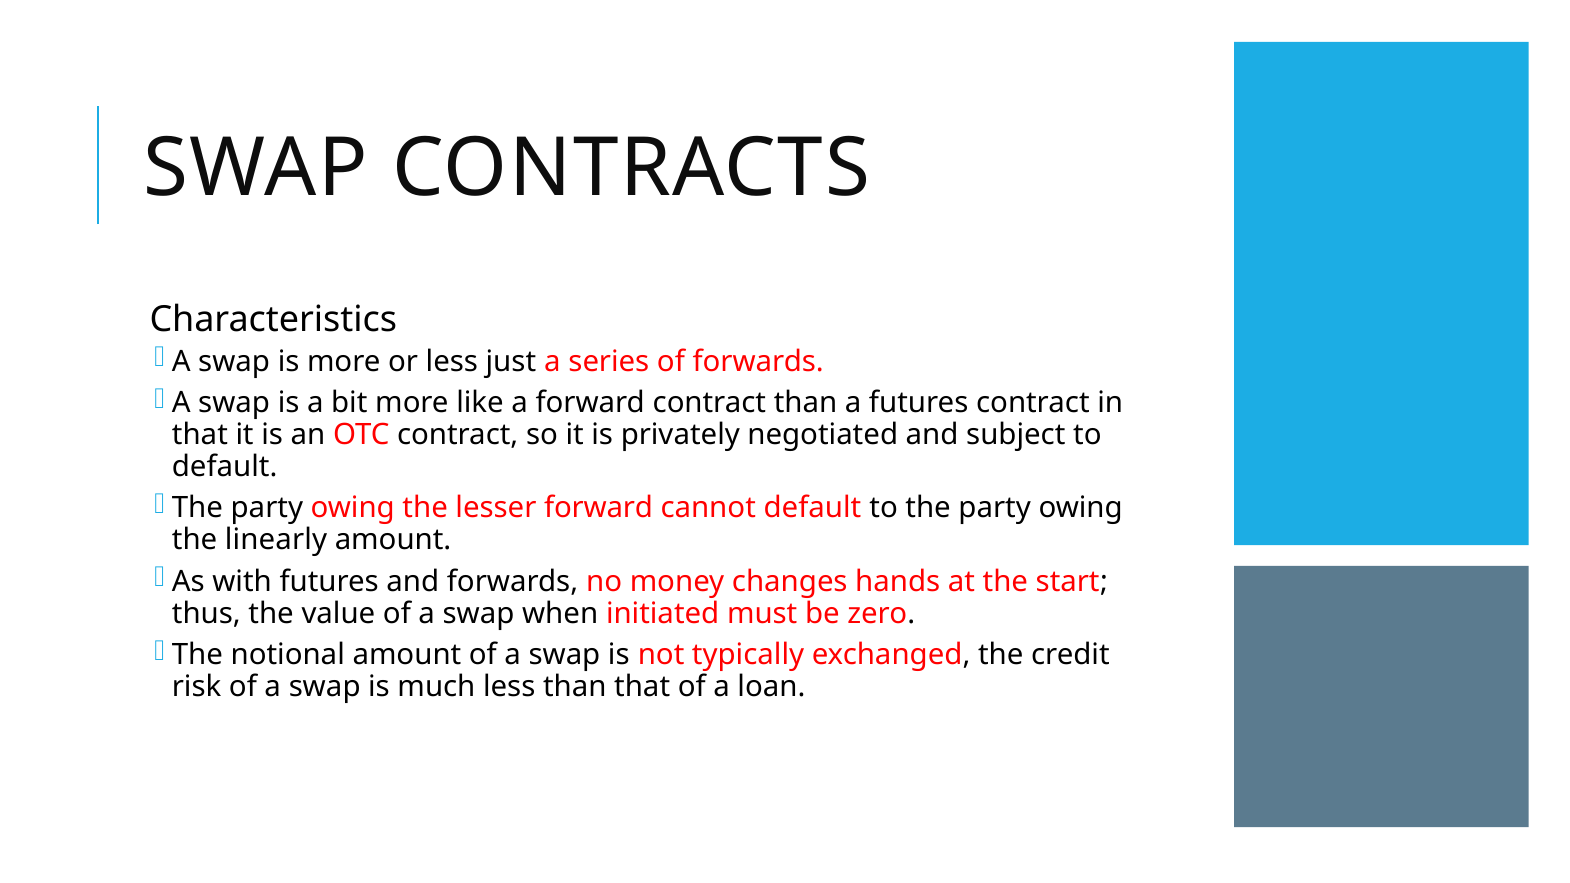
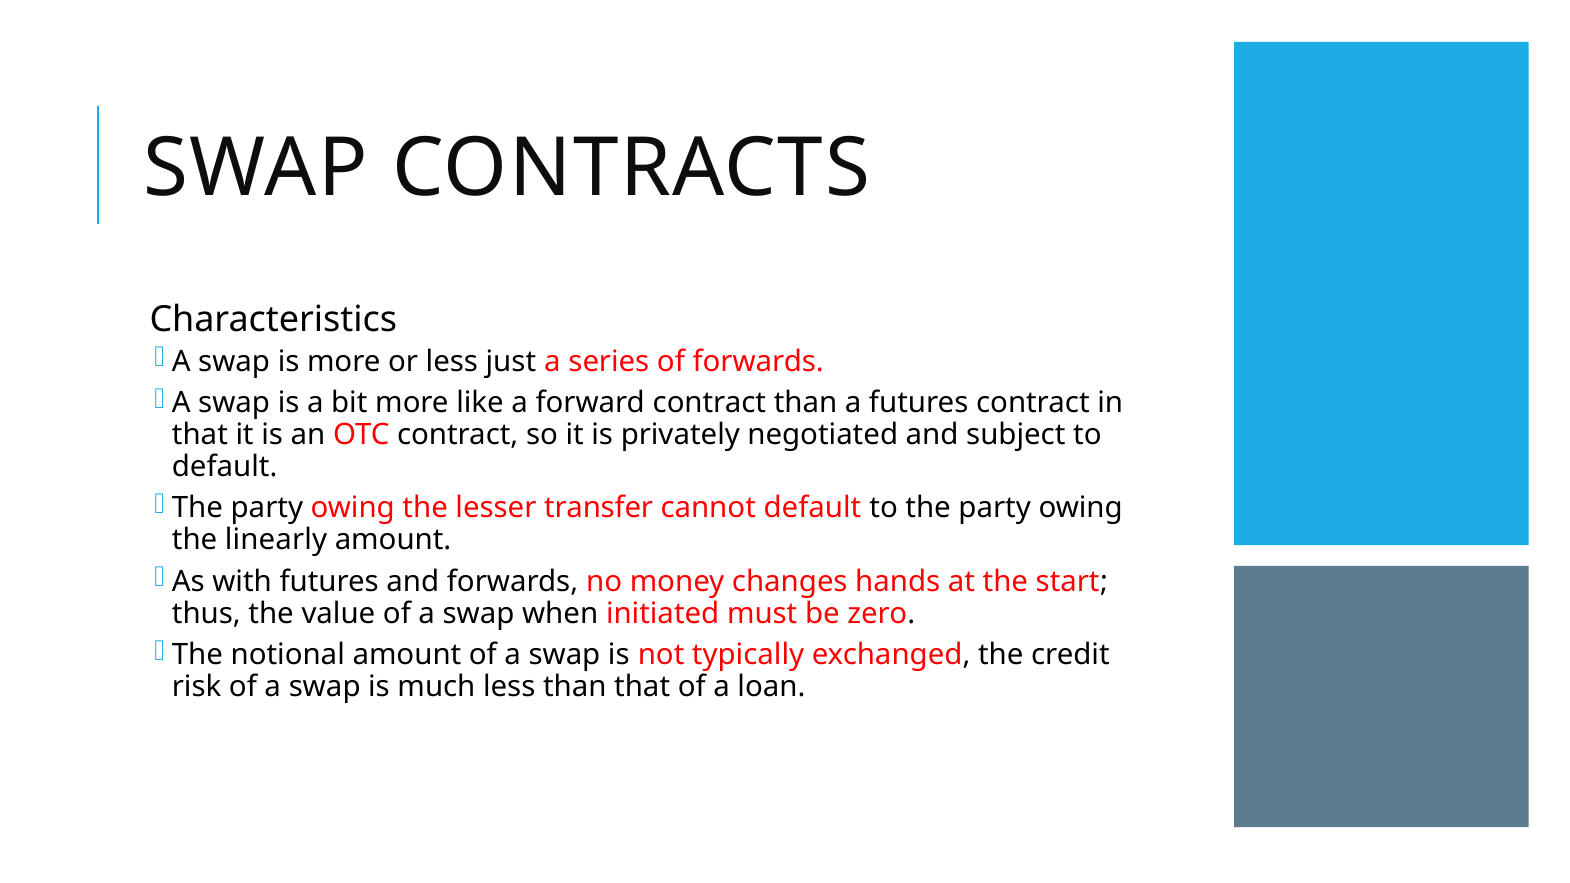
lesser forward: forward -> transfer
